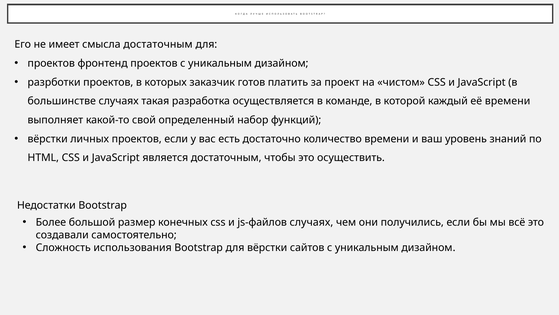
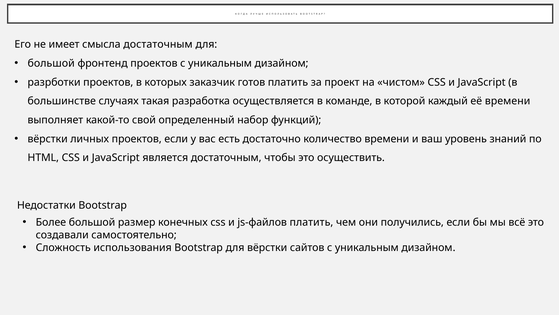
проектов at (51, 63): проектов -> большой
js-файлов случаях: случаях -> платить
